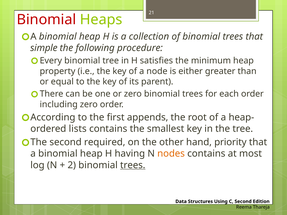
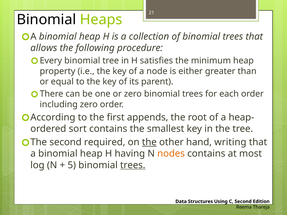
Binomial at (46, 20) colour: red -> black
simple: simple -> allows
lists: lists -> sort
the at (149, 142) underline: none -> present
priority: priority -> writing
2: 2 -> 5
